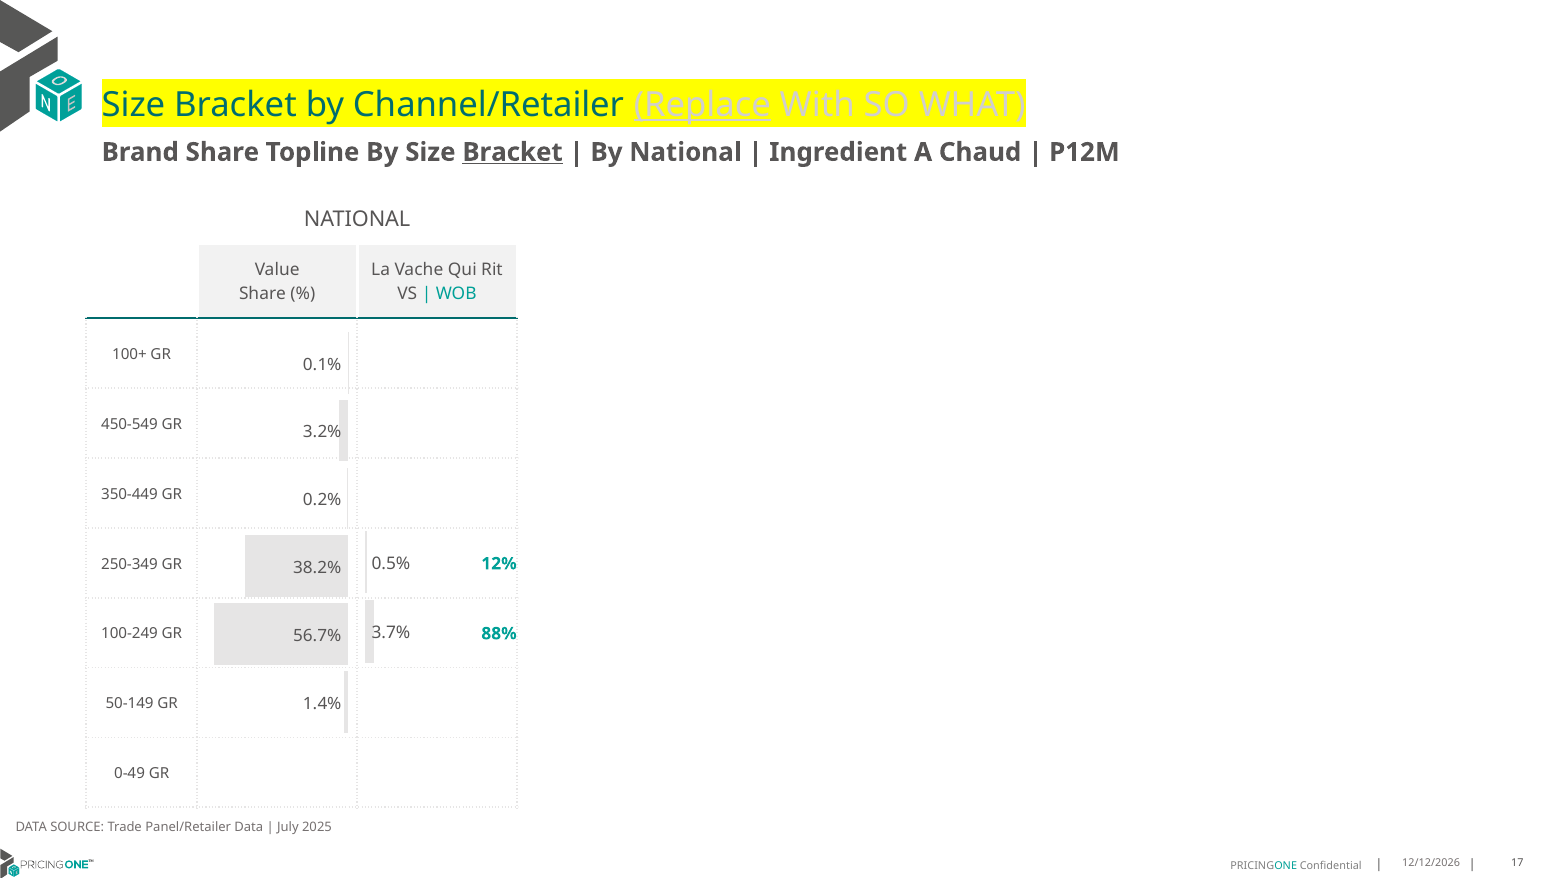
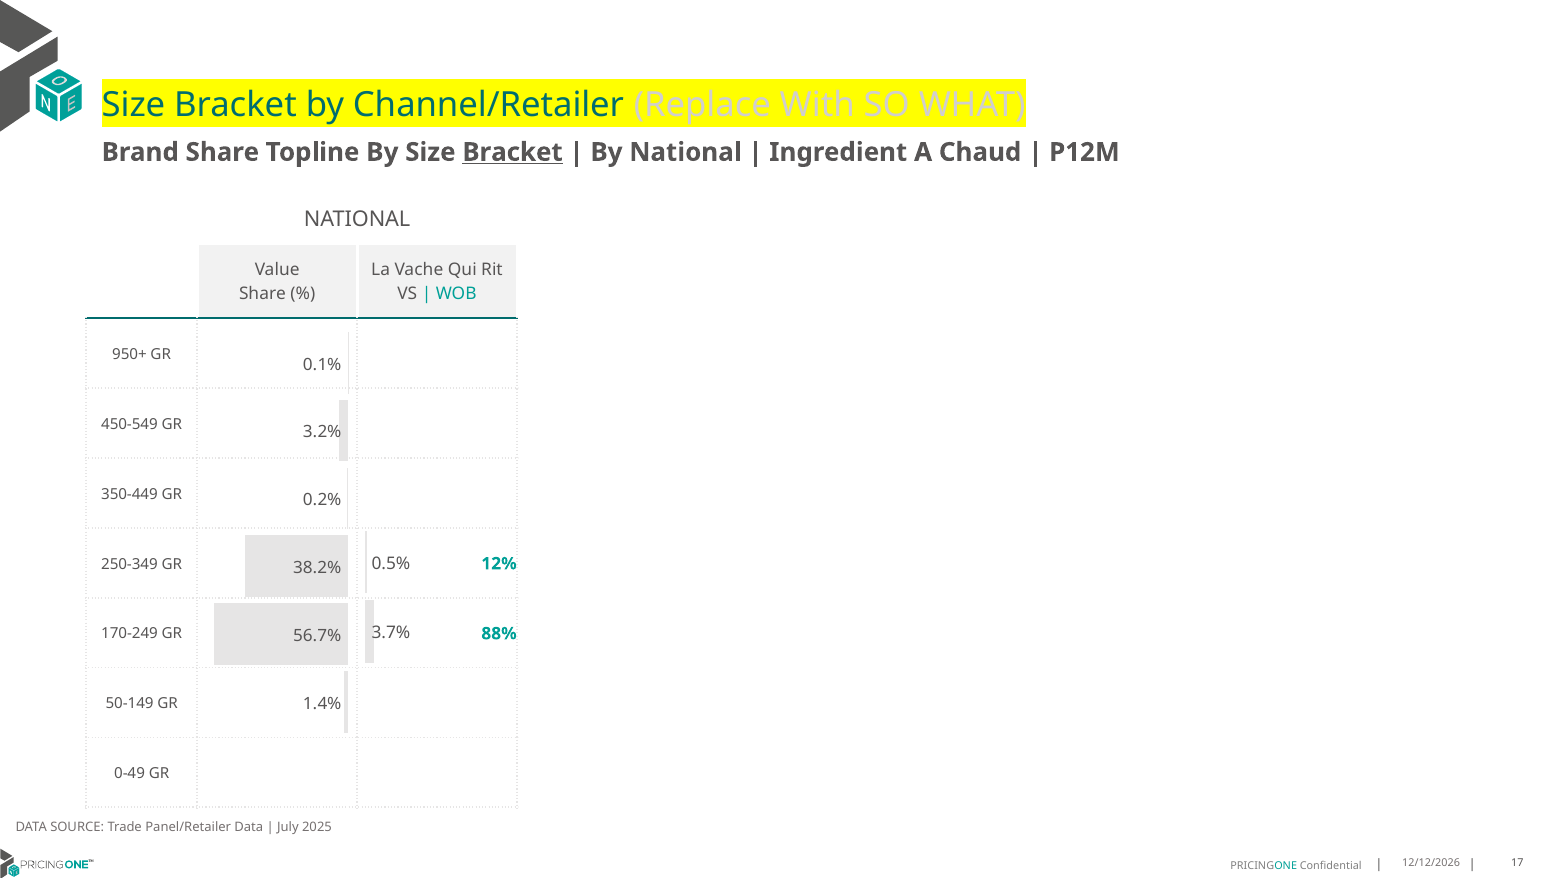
Replace underline: present -> none
100+: 100+ -> 950+
100-249: 100-249 -> 170-249
